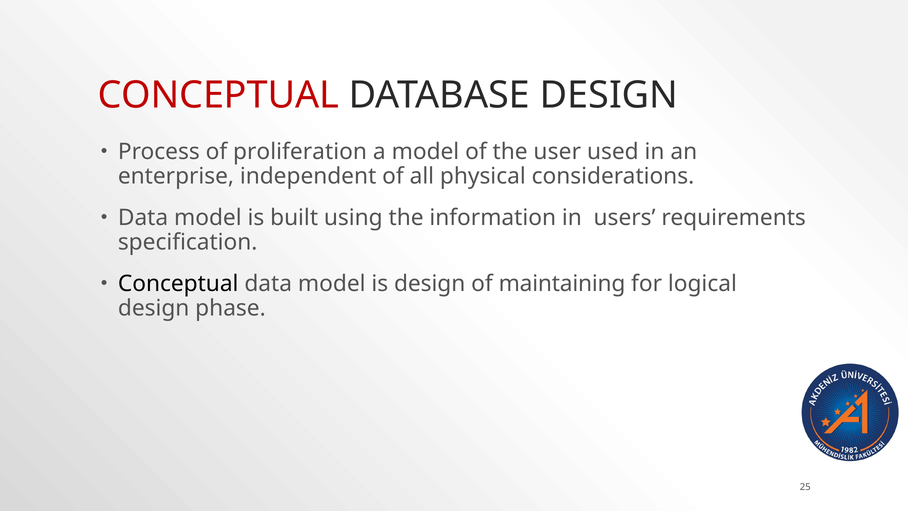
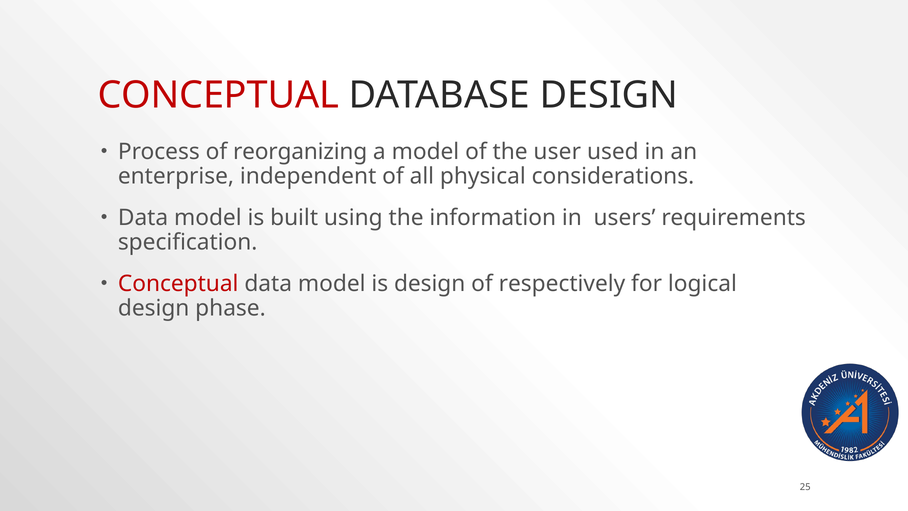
proliferation: proliferation -> reorganizing
Conceptual at (178, 284) colour: black -> red
maintaining: maintaining -> respectively
